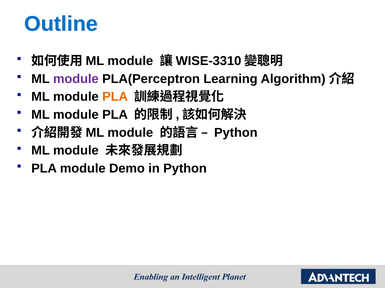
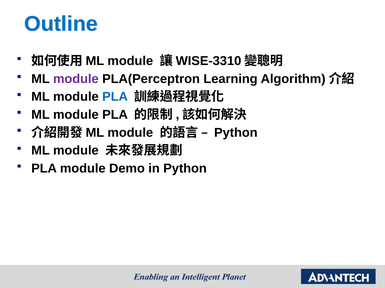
PLA at (115, 97) colour: orange -> blue
